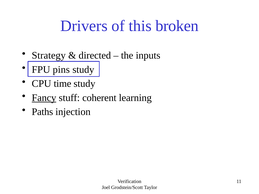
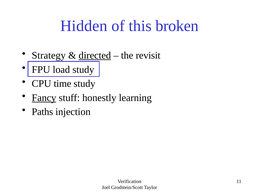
Drivers: Drivers -> Hidden
directed underline: none -> present
inputs: inputs -> revisit
pins: pins -> load
coherent: coherent -> honestly
